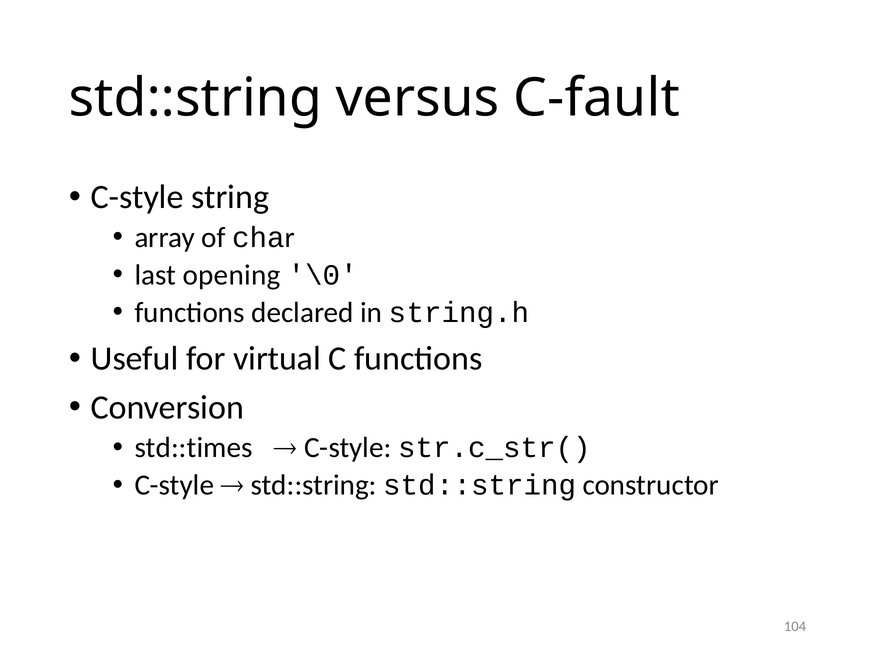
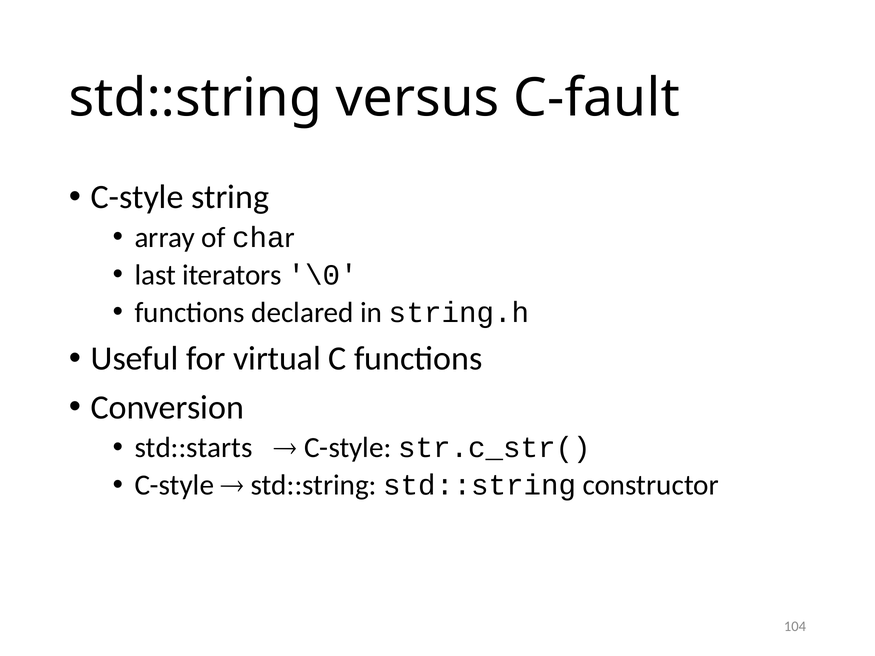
opening: opening -> iterators
std::times: std::times -> std::starts
